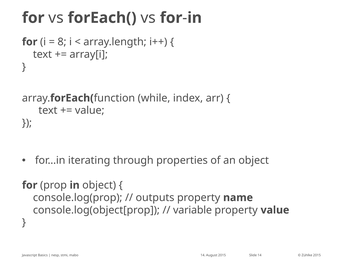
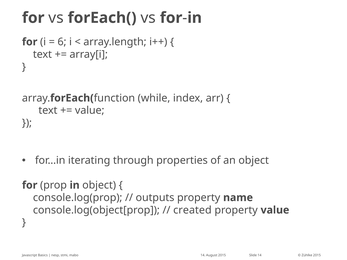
8: 8 -> 6
variable: variable -> created
